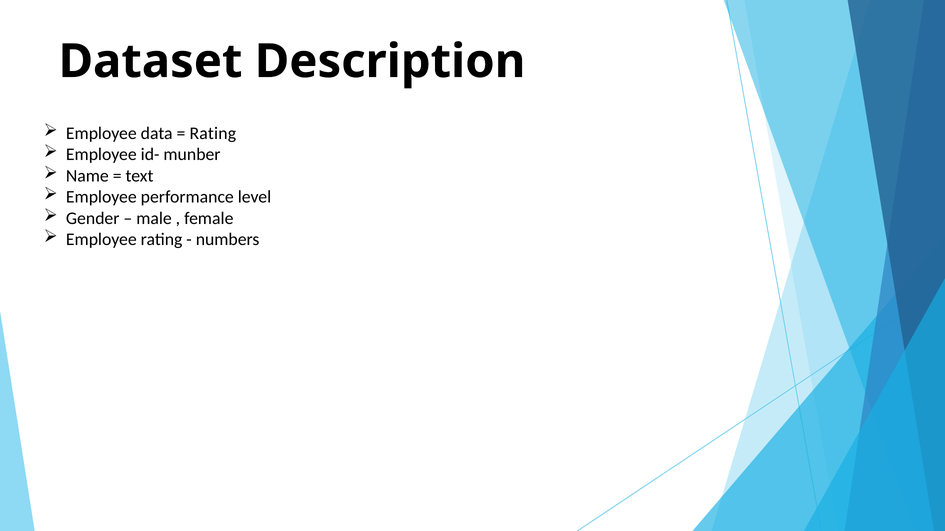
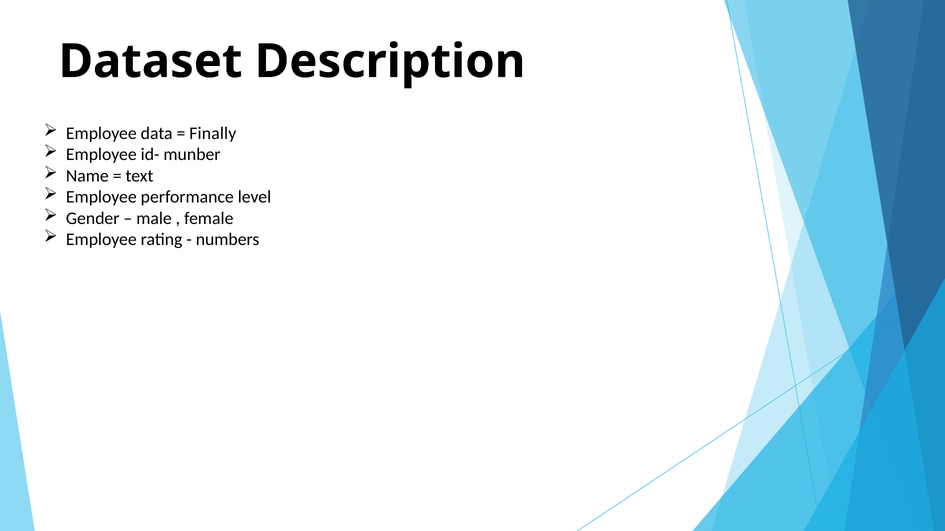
Rating at (213, 133): Rating -> Finally
